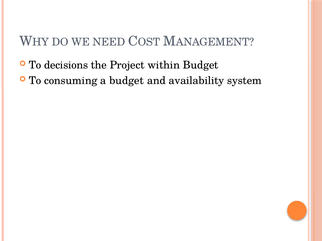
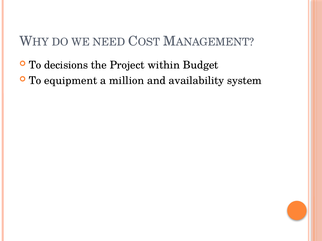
consuming: consuming -> equipment
a budget: budget -> million
